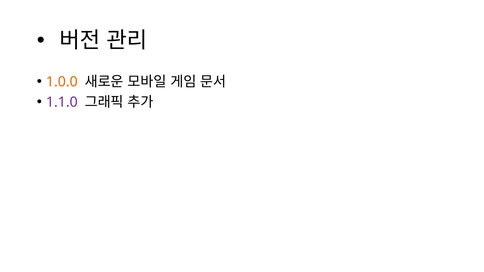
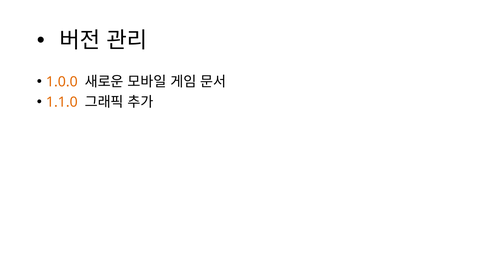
1.1.0 colour: purple -> orange
